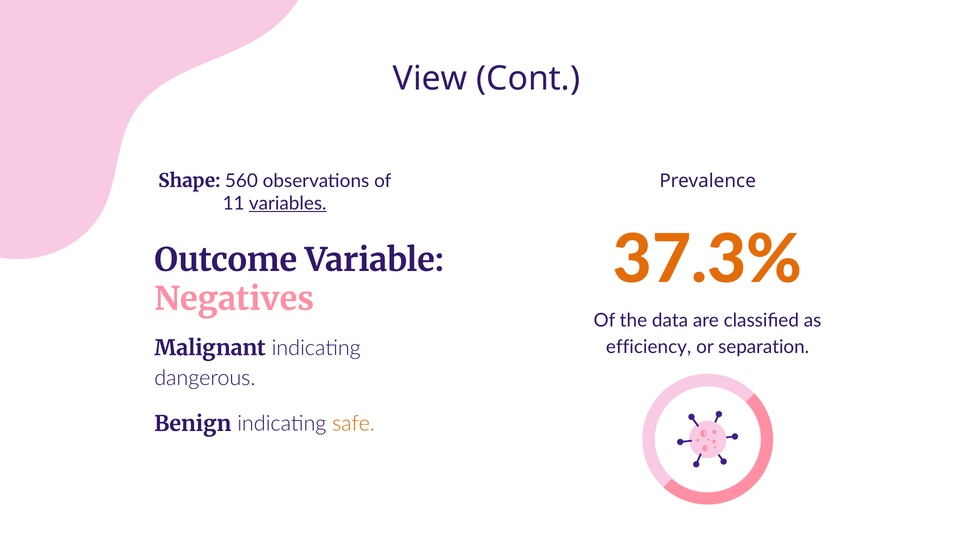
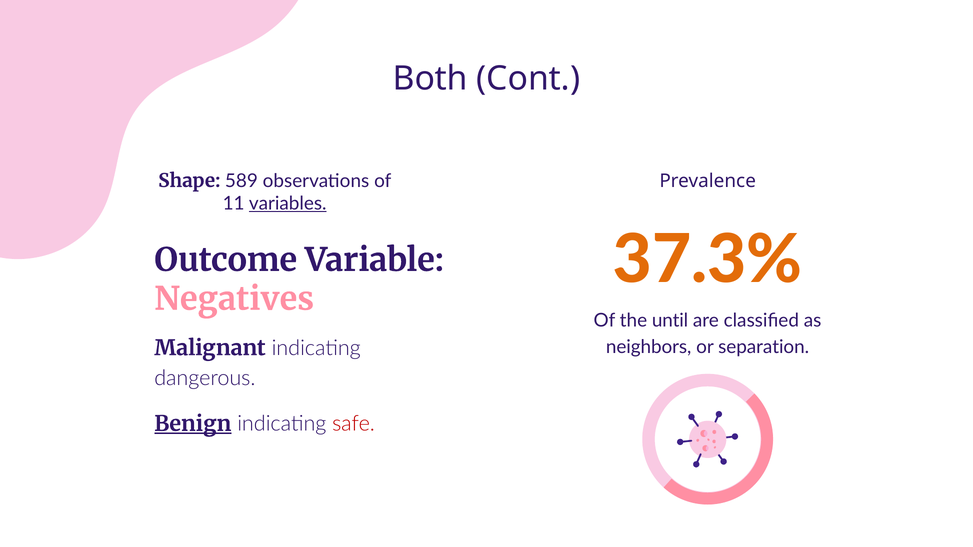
View: View -> Both
560: 560 -> 589
data: data -> until
efficiency: efficiency -> neighbors
Benign underline: none -> present
safe colour: orange -> red
